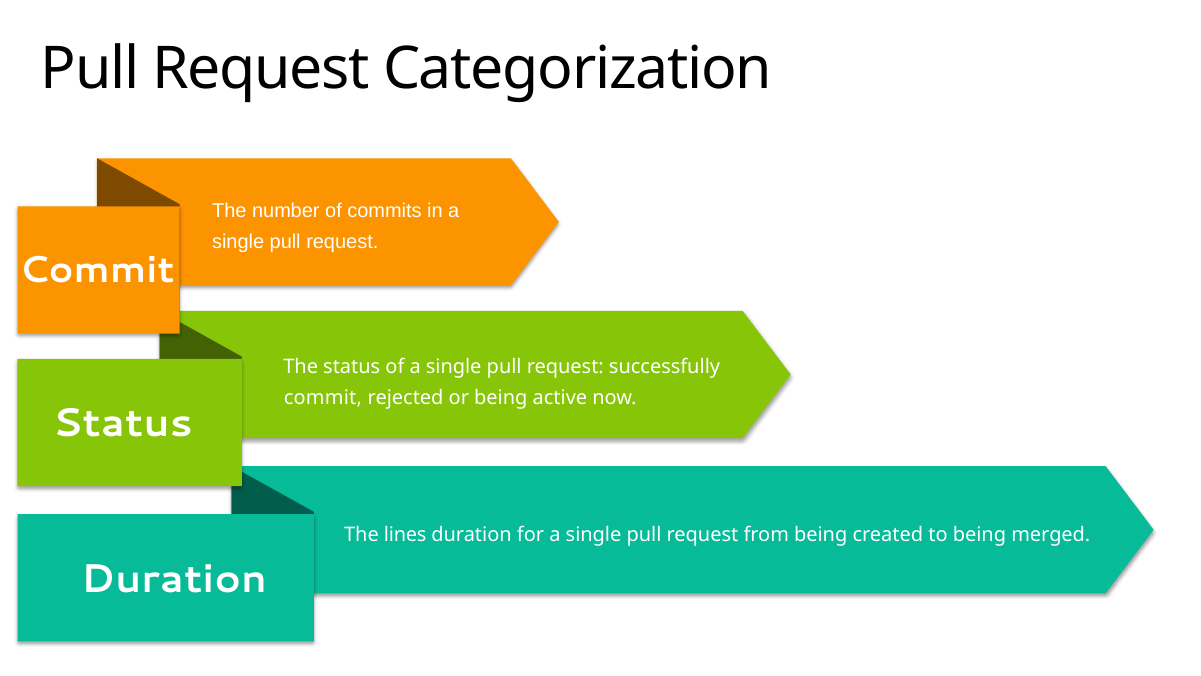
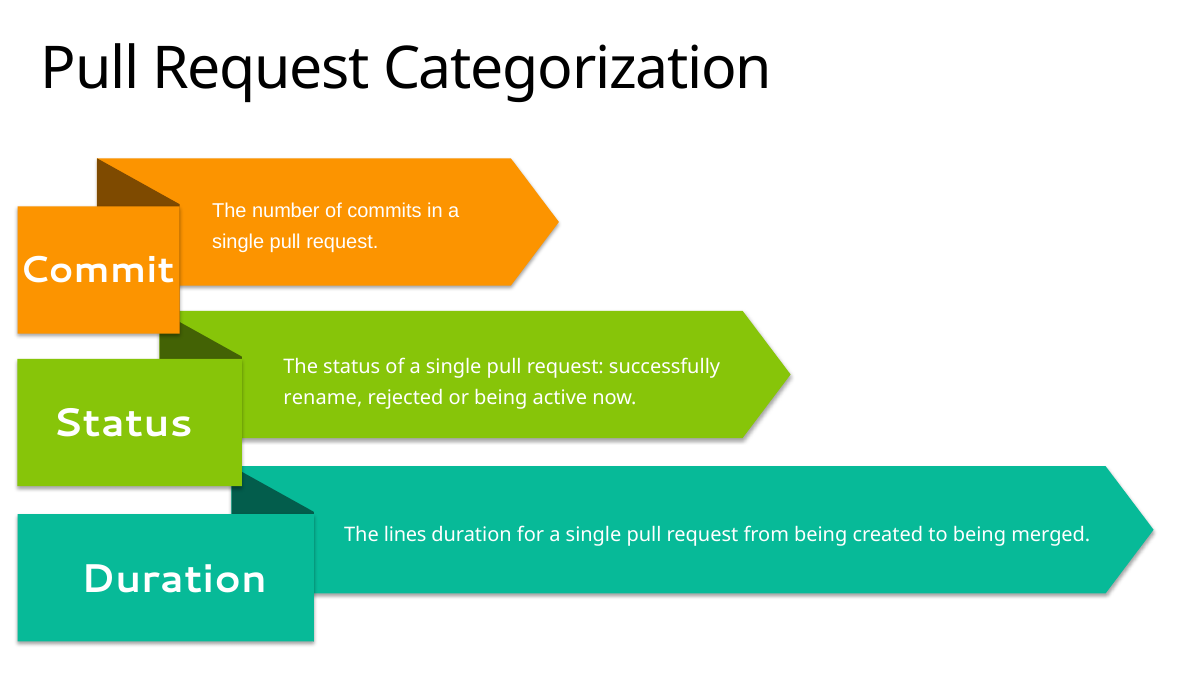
commit at (323, 398): commit -> rename
